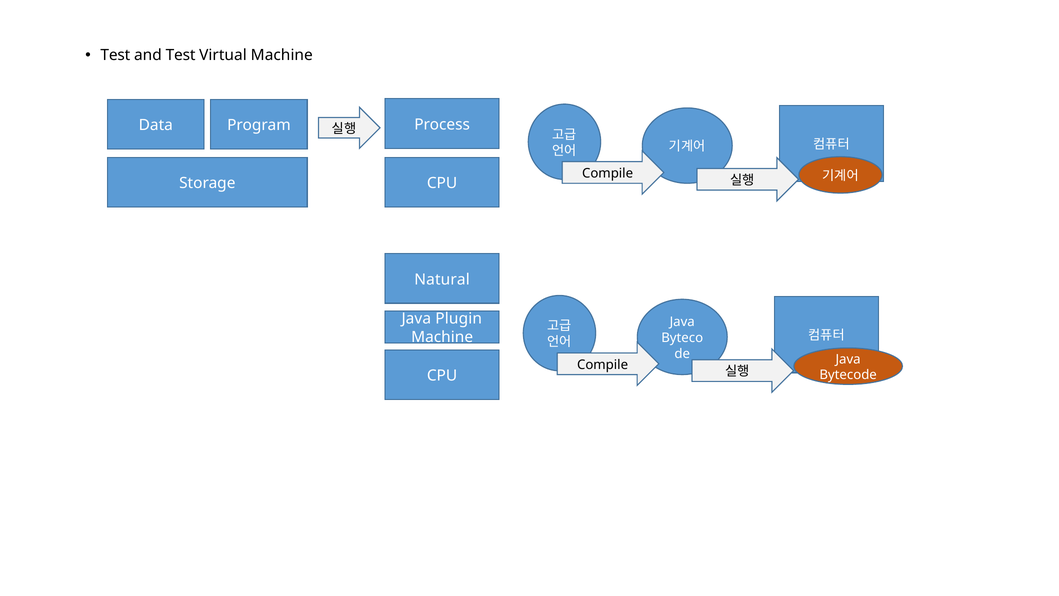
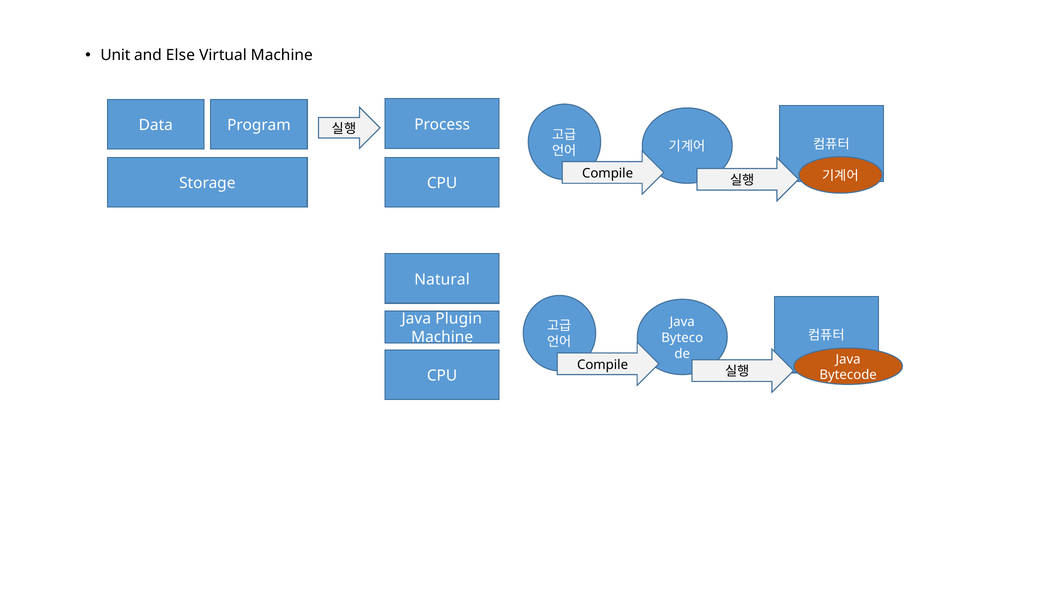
Test at (115, 55): Test -> Unit
and Test: Test -> Else
